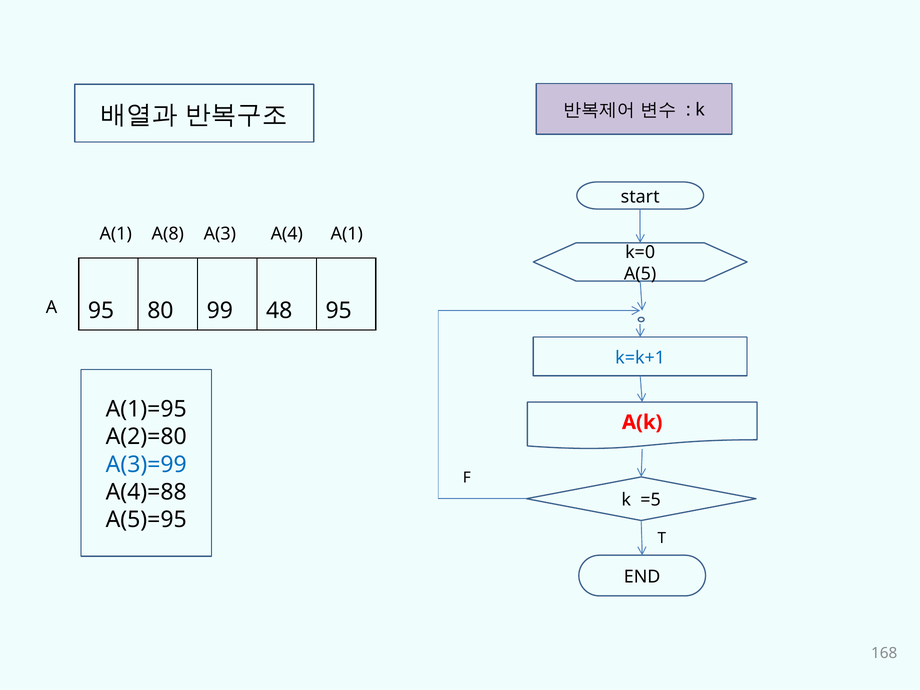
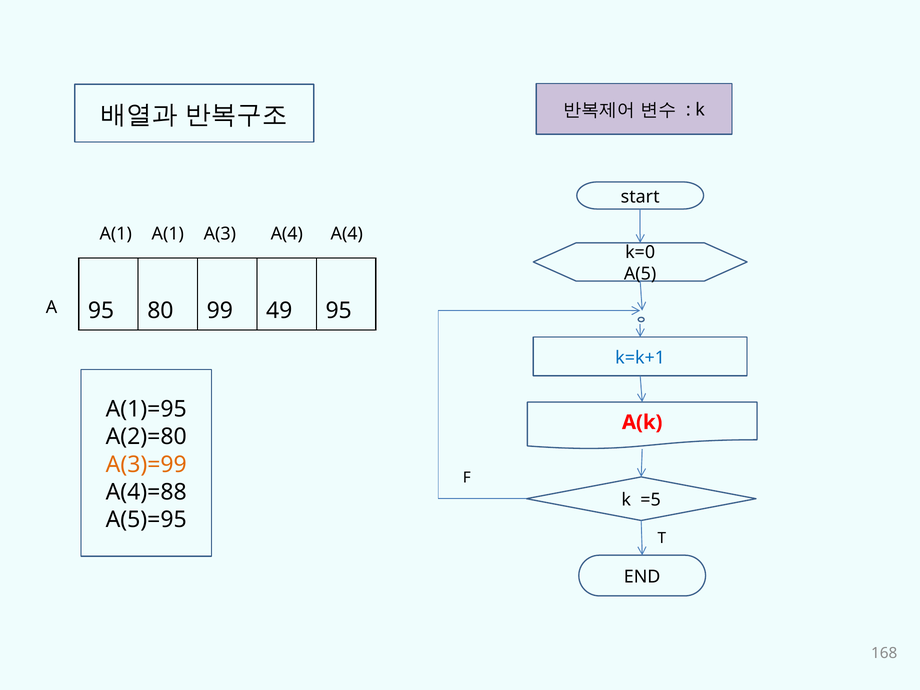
A(1 A(8: A(8 -> A(1
A(4 A(1: A(1 -> A(4
48: 48 -> 49
A(3)=99 colour: blue -> orange
